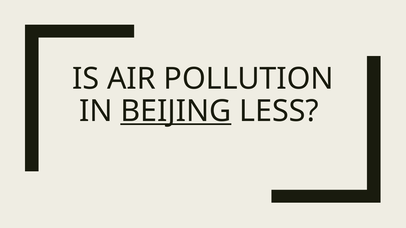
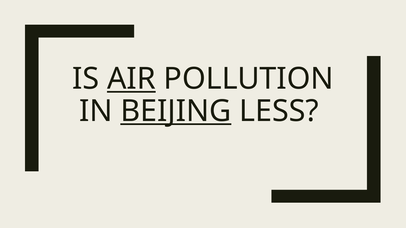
AIR underline: none -> present
